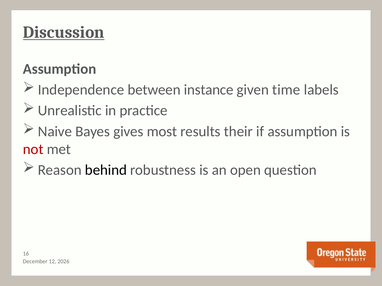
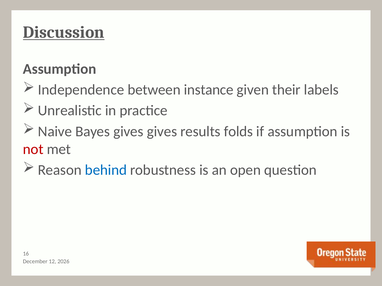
time: time -> their
gives most: most -> gives
their: their -> folds
behind colour: black -> blue
